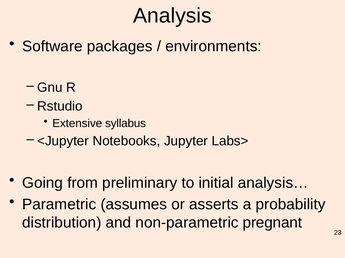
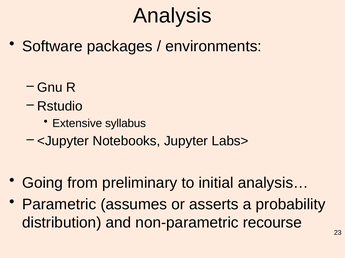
pregnant: pregnant -> recourse
